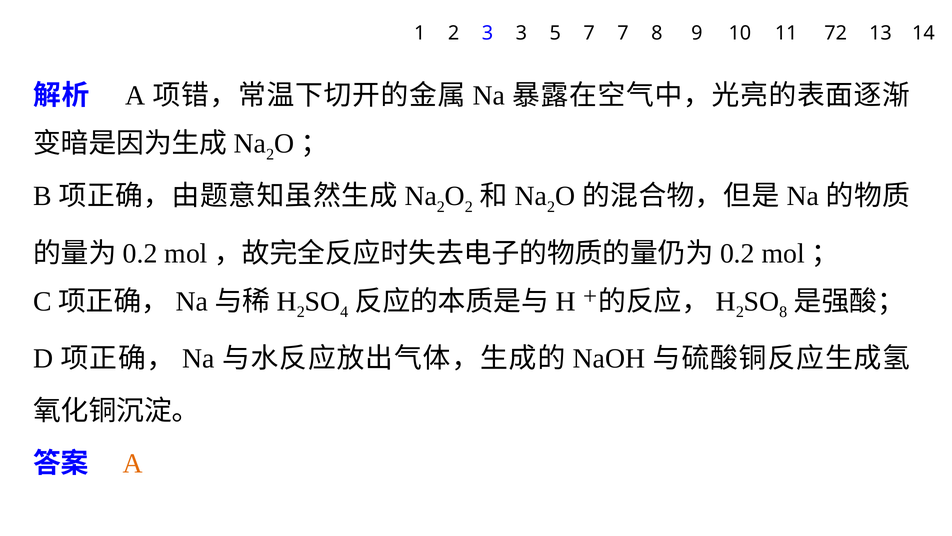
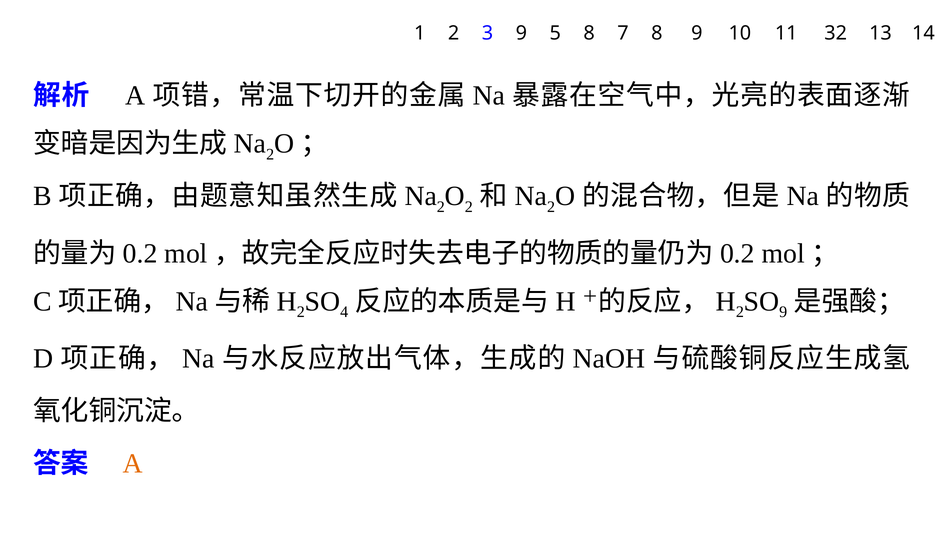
3 3: 3 -> 9
5 7: 7 -> 8
72: 72 -> 32
8 at (783, 312): 8 -> 9
